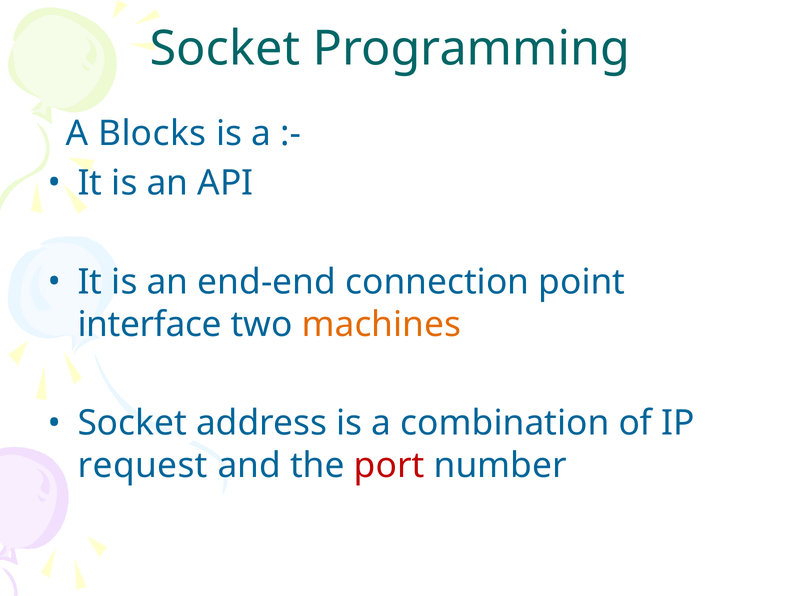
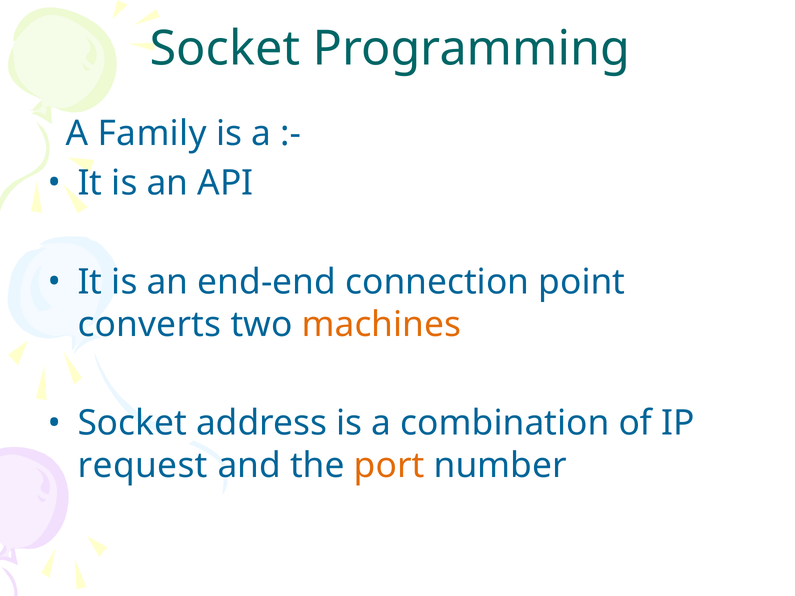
Blocks: Blocks -> Family
interface: interface -> converts
port colour: red -> orange
